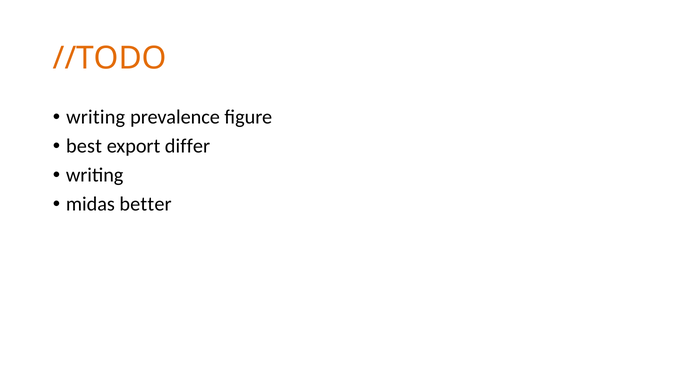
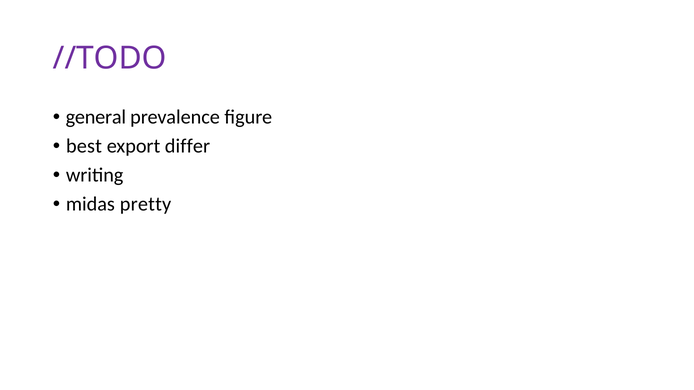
//TODO colour: orange -> purple
writing at (96, 117): writing -> general
better: better -> pretty
